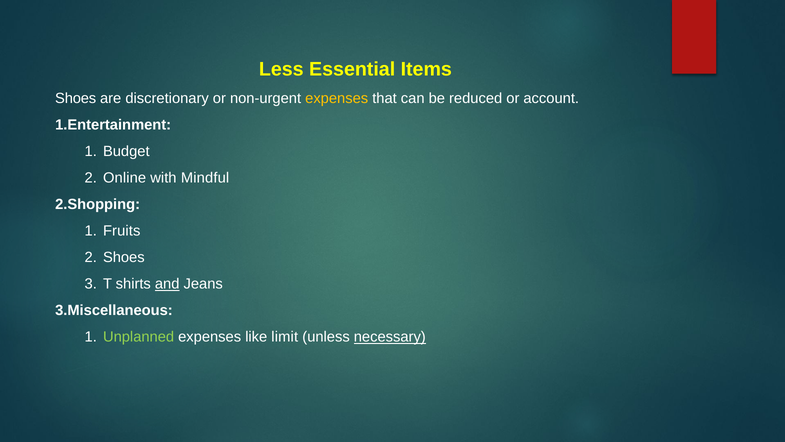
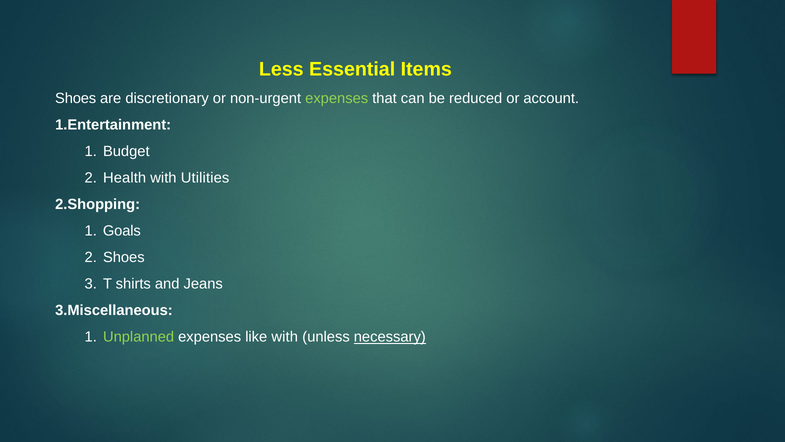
expenses at (337, 98) colour: yellow -> light green
Online: Online -> Health
Mindful: Mindful -> Utilities
Fruits: Fruits -> Goals
and underline: present -> none
like limit: limit -> with
